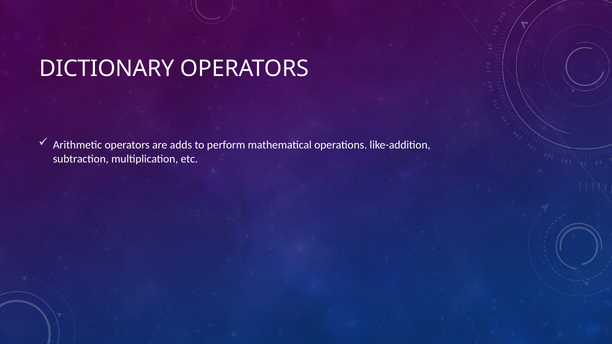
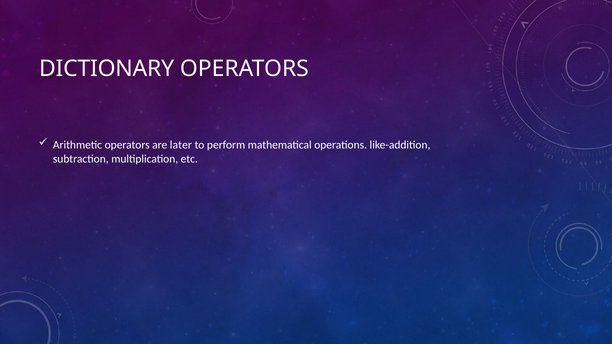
adds: adds -> later
